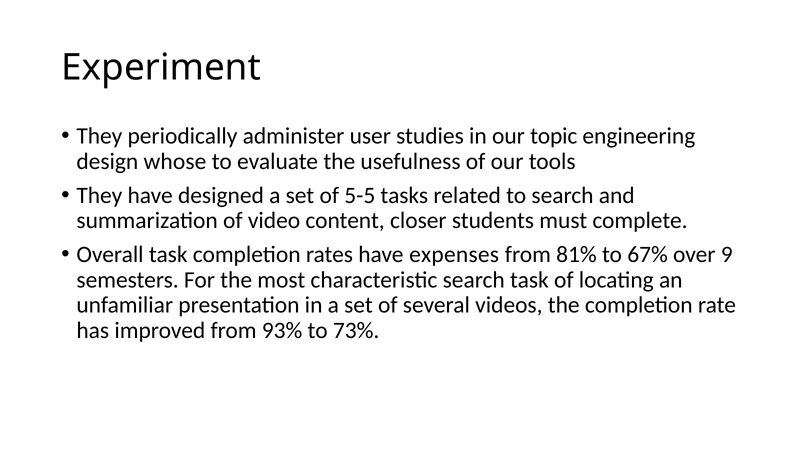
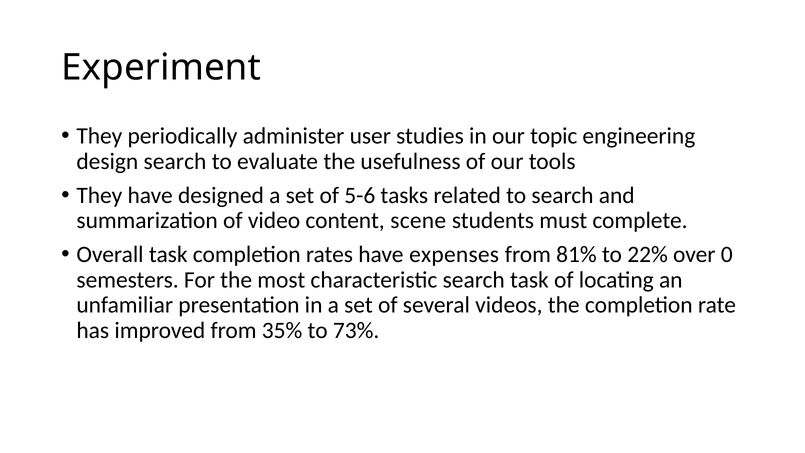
design whose: whose -> search
5-5: 5-5 -> 5-6
closer: closer -> scene
67%: 67% -> 22%
9: 9 -> 0
93%: 93% -> 35%
